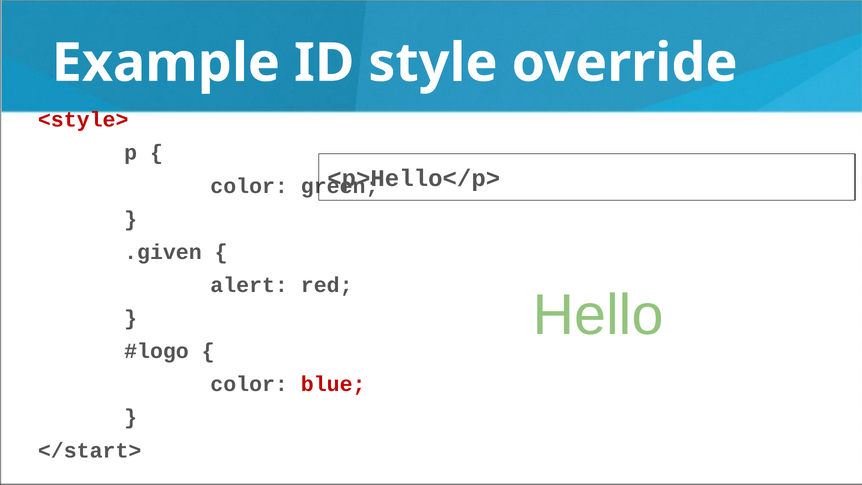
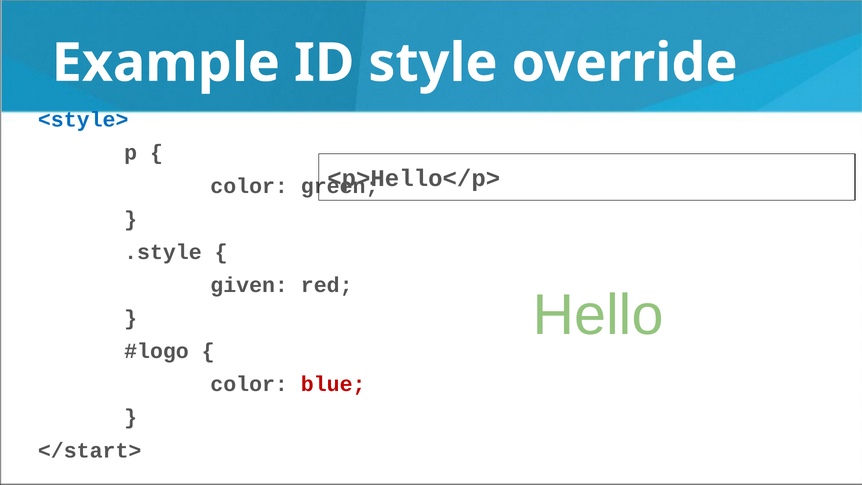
<style> colour: red -> blue
.given: .given -> .style
alert: alert -> given
